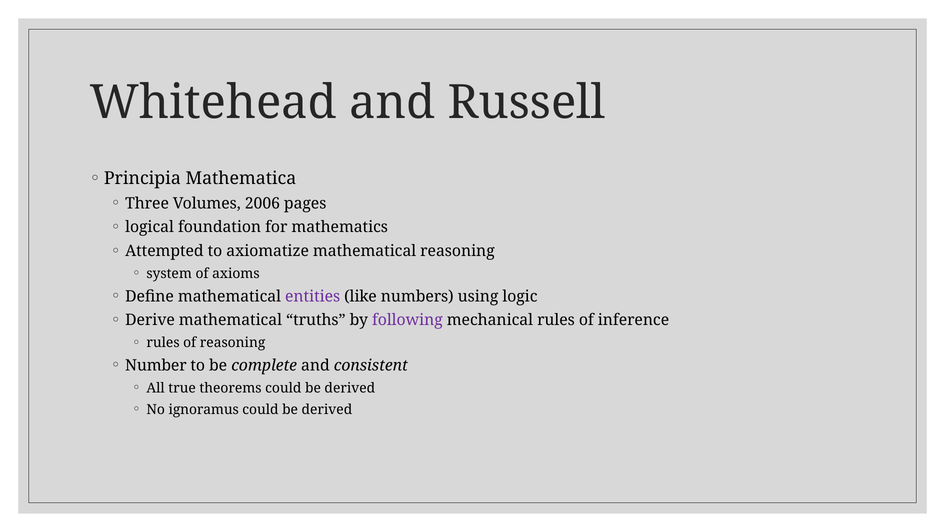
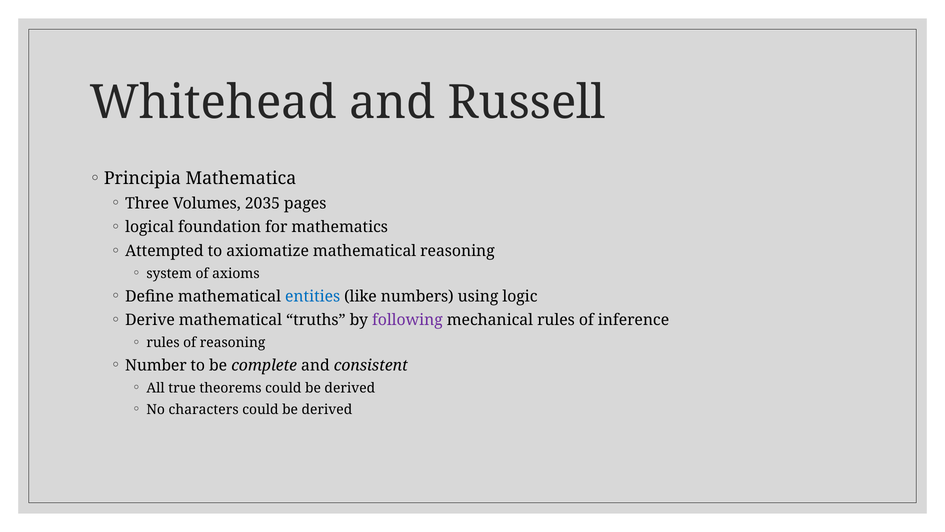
2006: 2006 -> 2035
entities colour: purple -> blue
ignoramus: ignoramus -> characters
